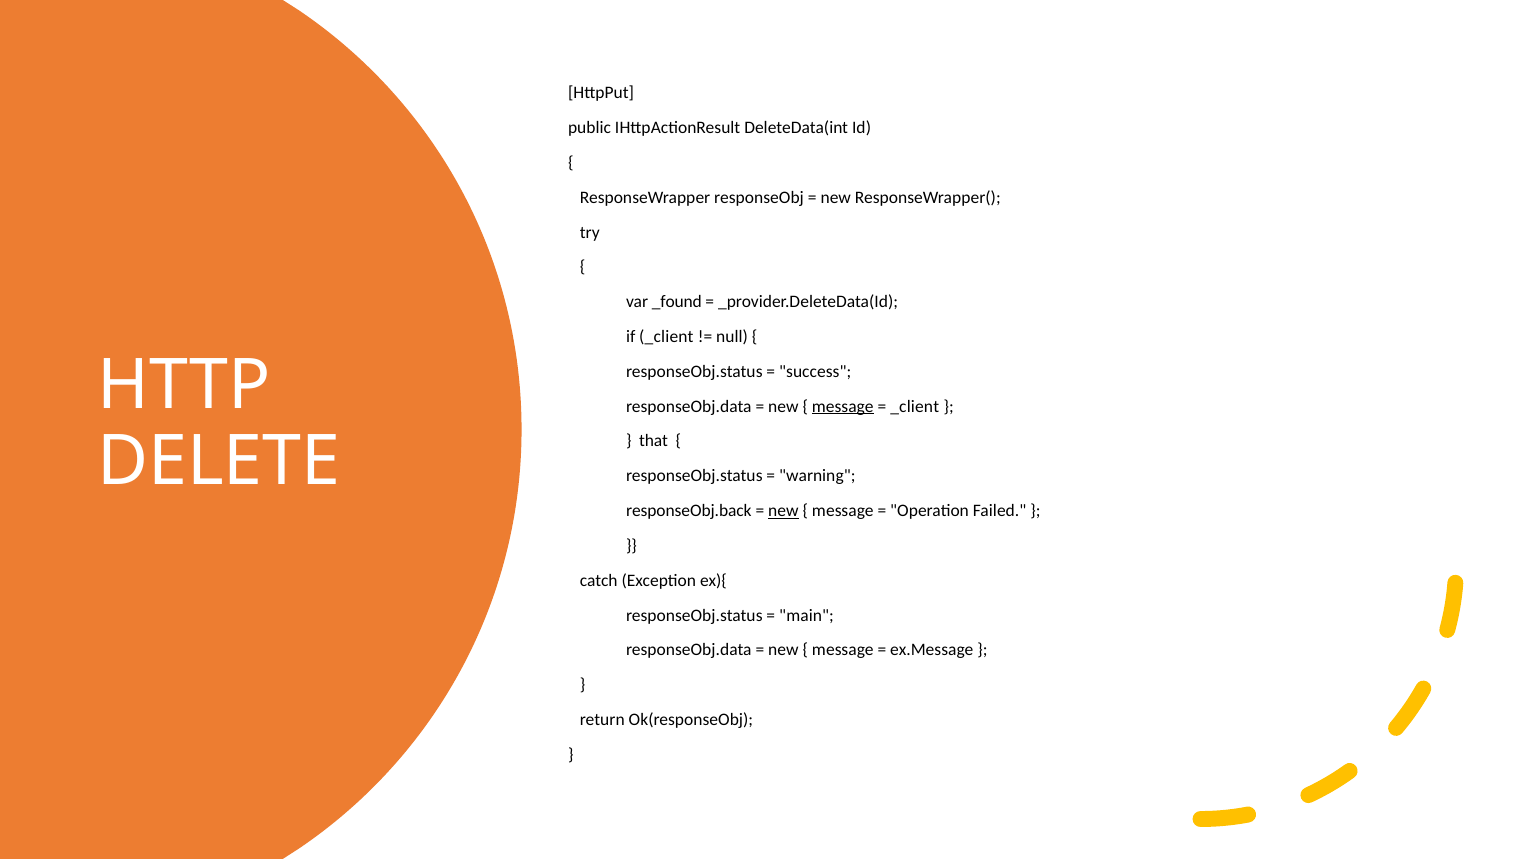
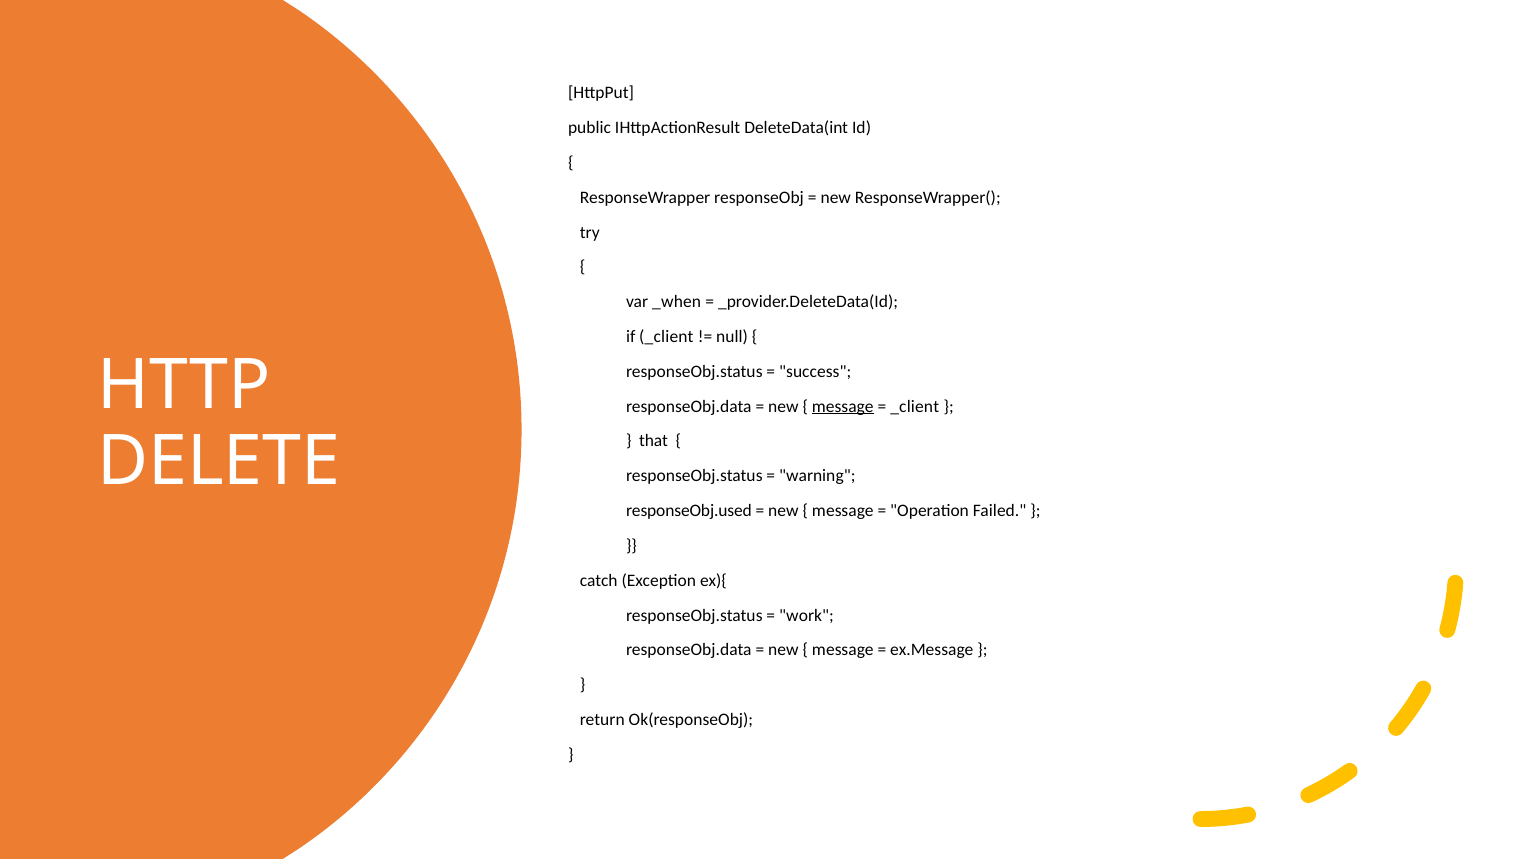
_found: _found -> _when
responseObj.back: responseObj.back -> responseObj.used
new at (783, 510) underline: present -> none
main: main -> work
